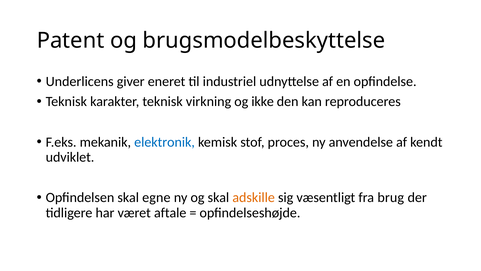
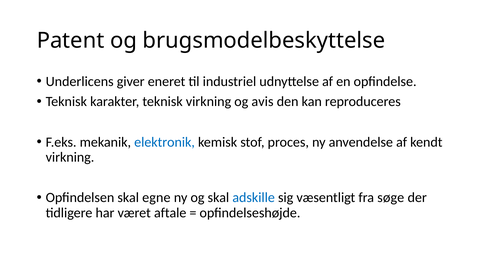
ikke: ikke -> avis
udviklet at (70, 157): udviklet -> virkning
adskille colour: orange -> blue
brug: brug -> søge
